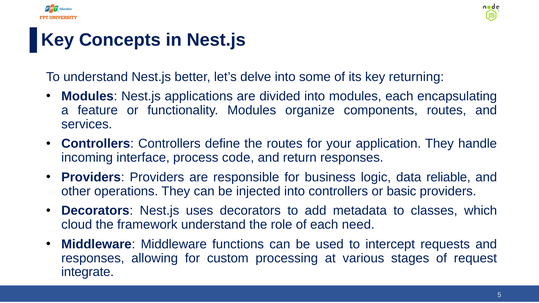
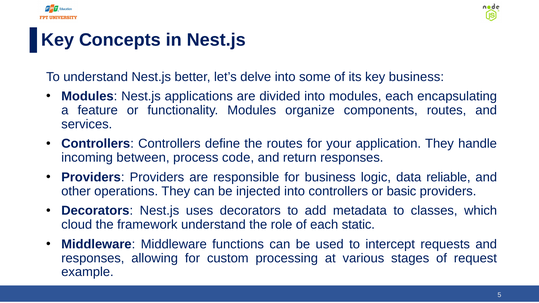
key returning: returning -> business
interface: interface -> between
need: need -> static
integrate: integrate -> example
